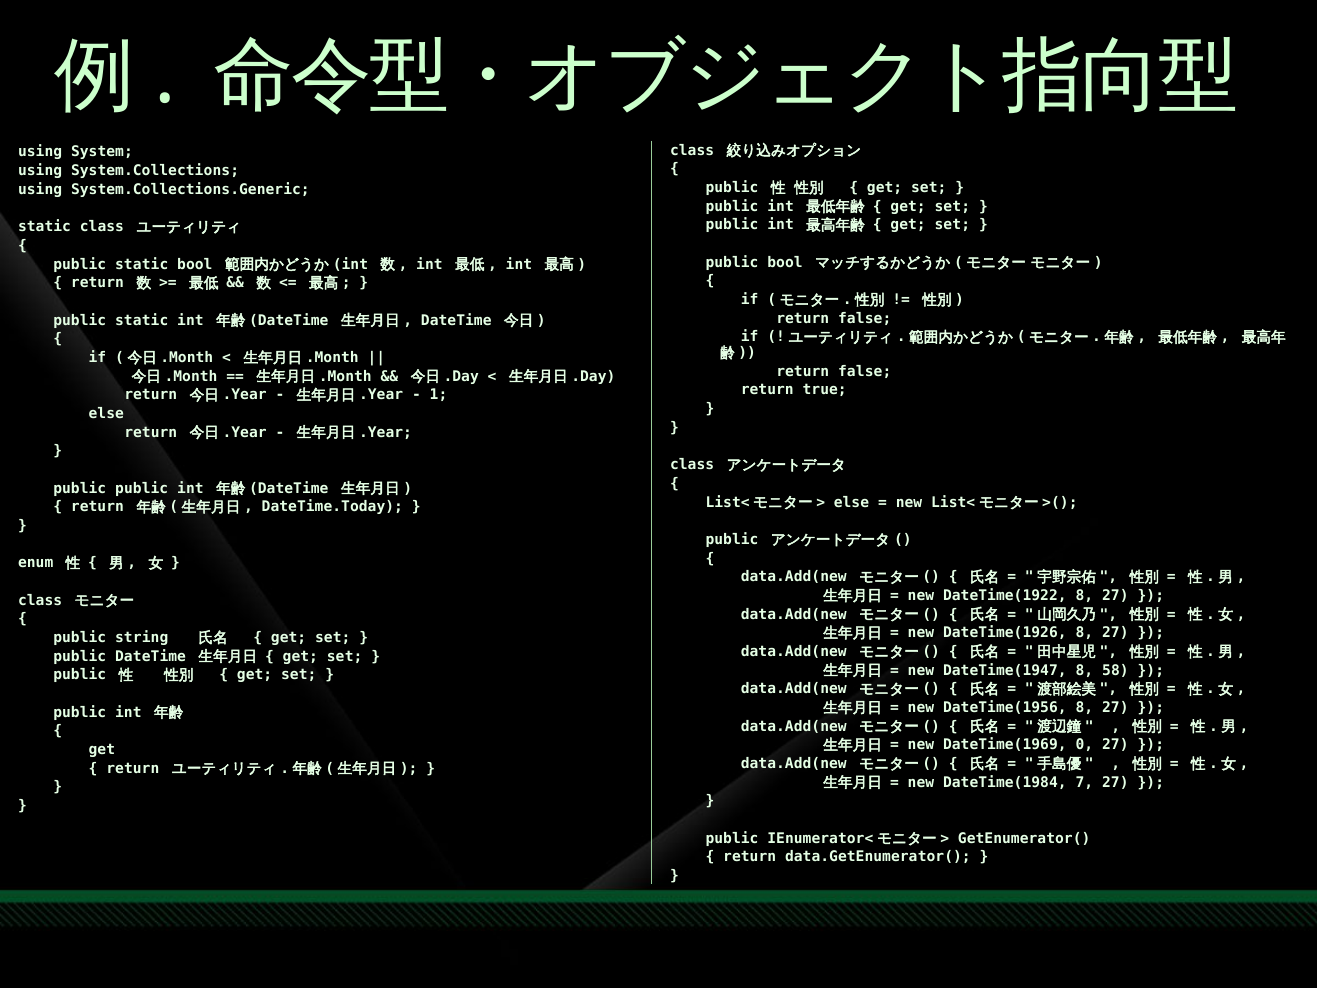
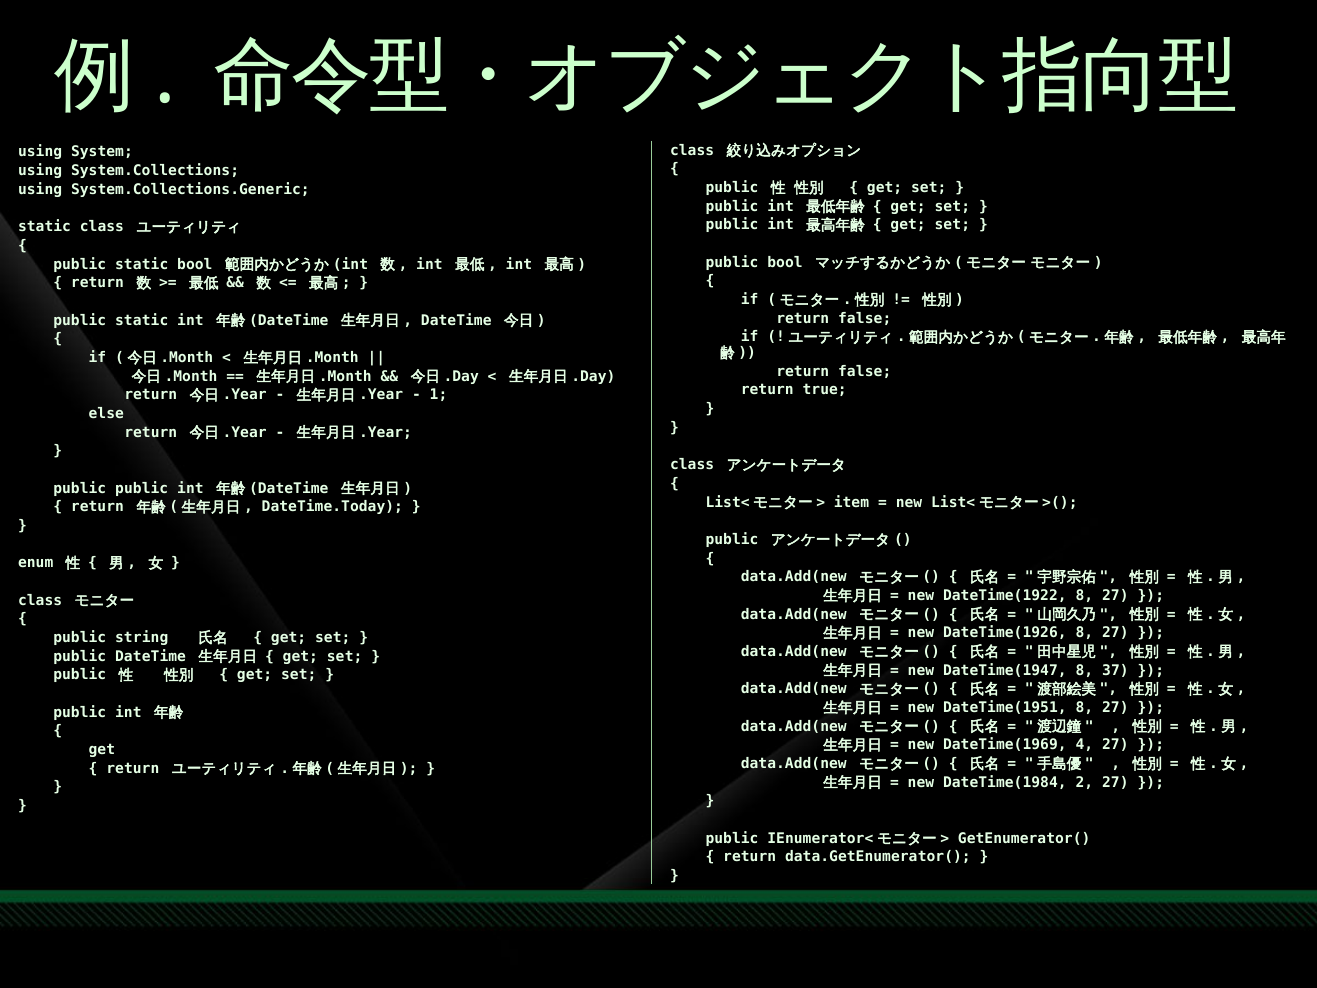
else at (851, 502): else -> item
58: 58 -> 37
DateTime(1956: DateTime(1956 -> DateTime(1951
0: 0 -> 4
7: 7 -> 2
